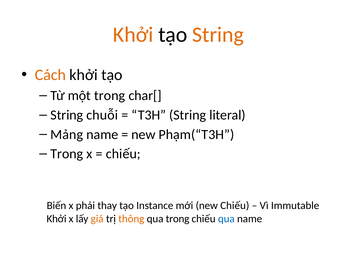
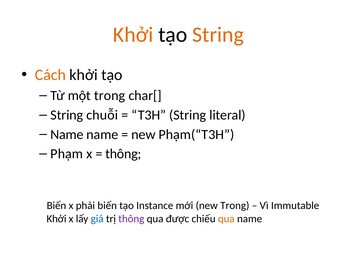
Mảng at (67, 134): Mảng -> Name
Trong at (67, 154): Trong -> Phạm
chiếu at (123, 154): chiếu -> thông
phải thay: thay -> biến
new Chiếu: Chiếu -> Trong
giá colour: orange -> blue
thông at (131, 218) colour: orange -> purple
qua trong: trong -> được
qua at (226, 218) colour: blue -> orange
